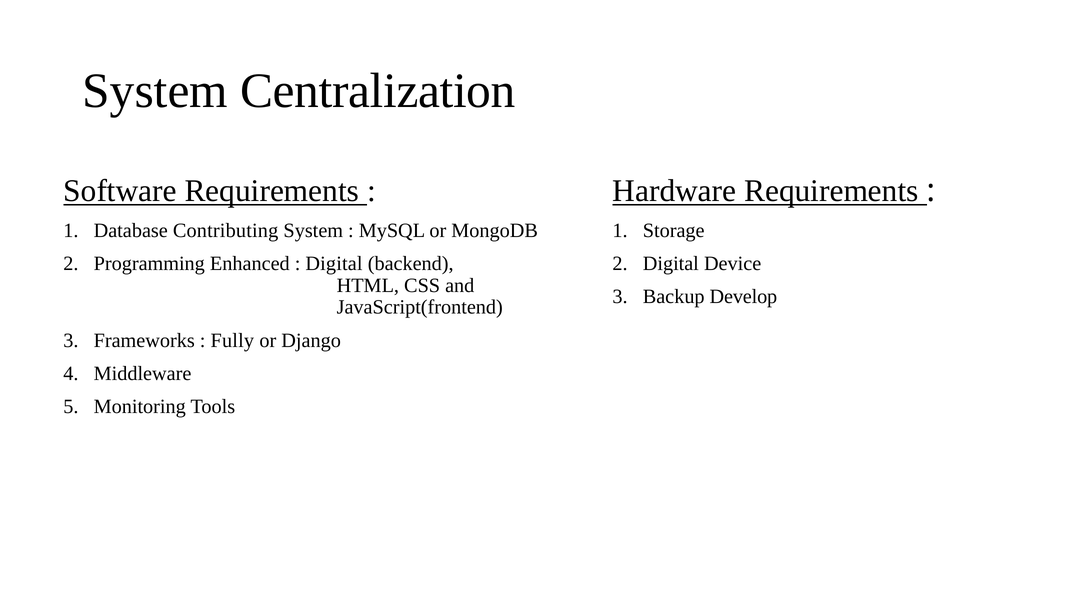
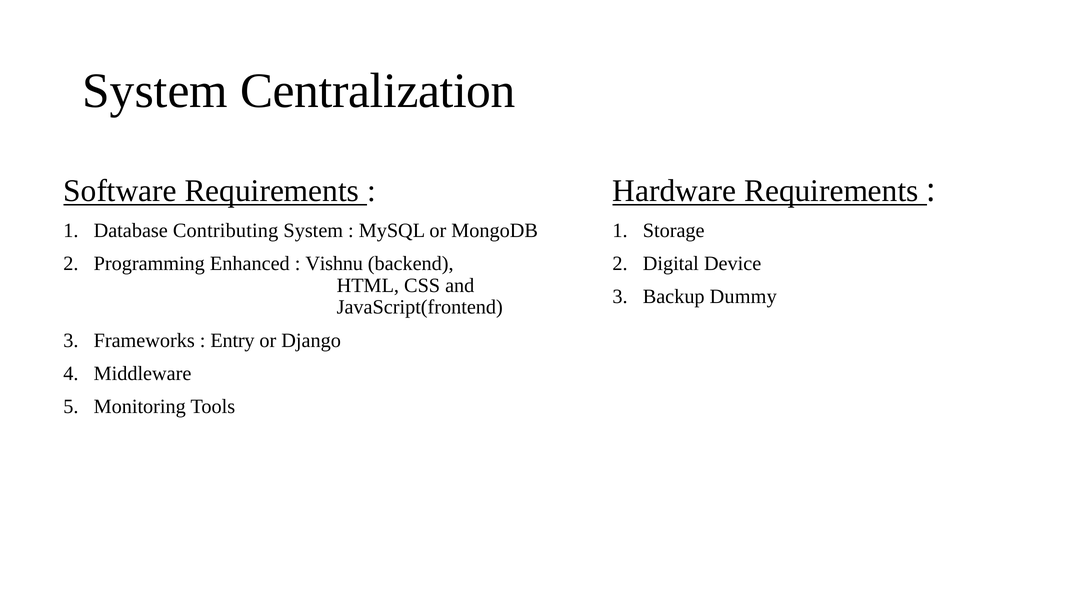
Digital at (334, 263): Digital -> Vishnu
Develop: Develop -> Dummy
Fully: Fully -> Entry
